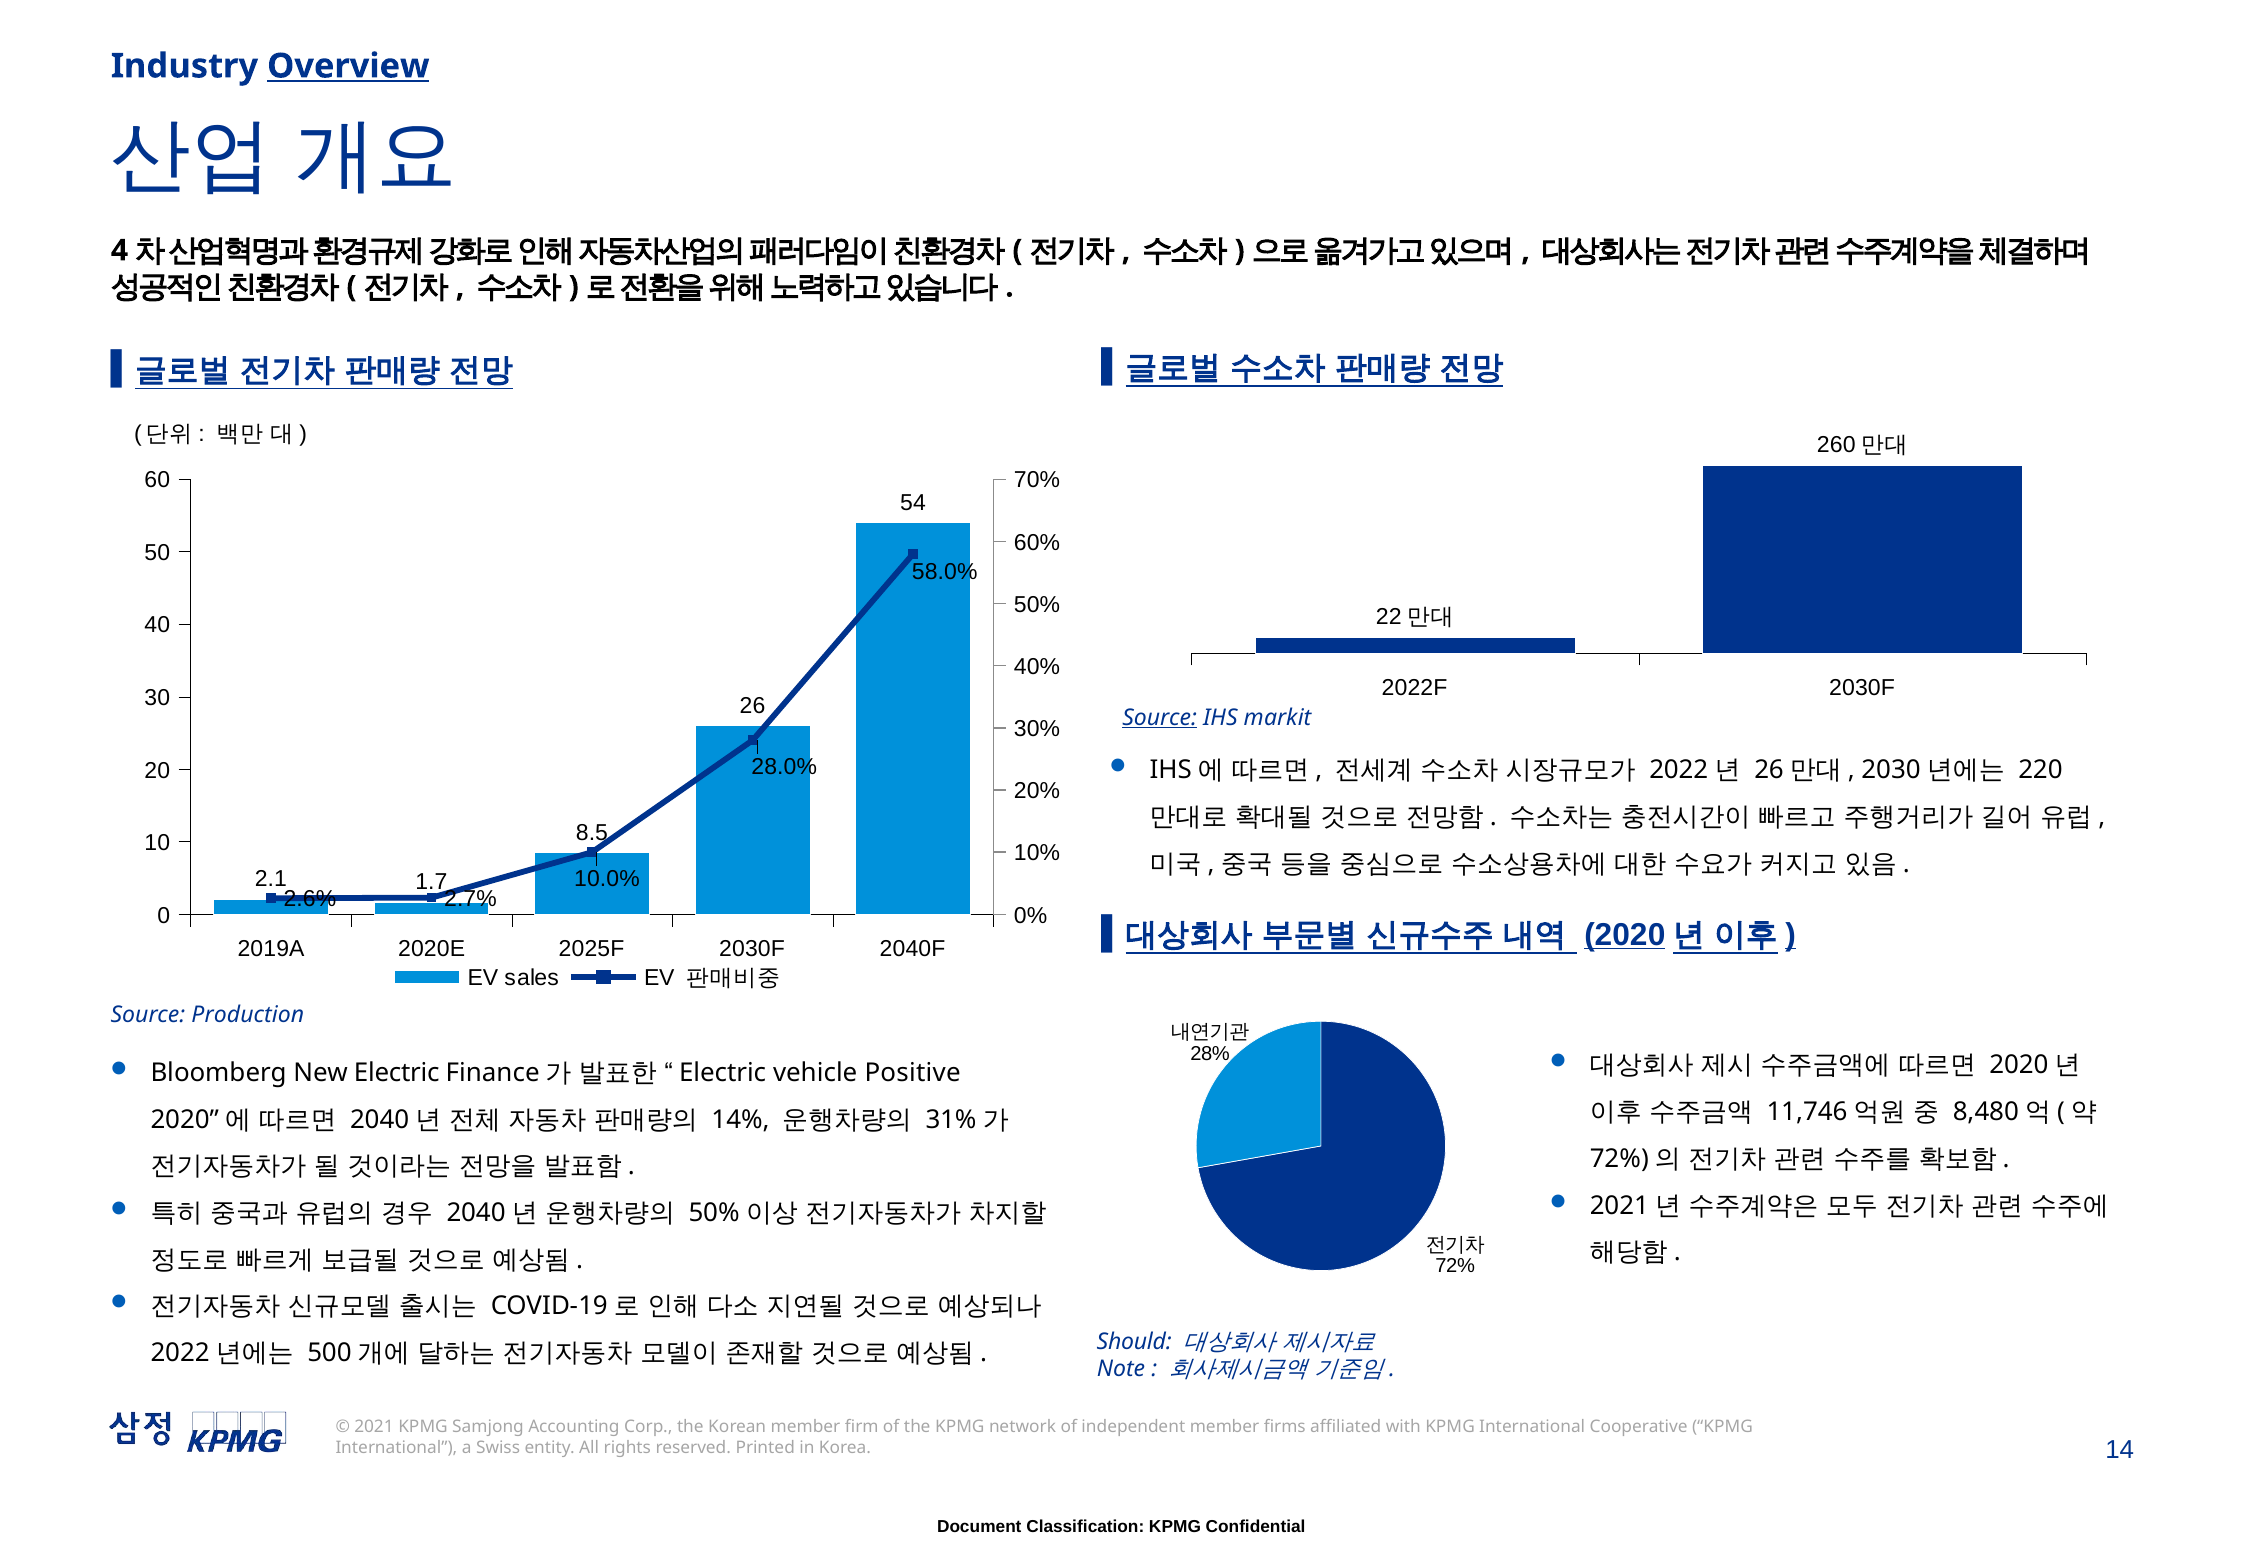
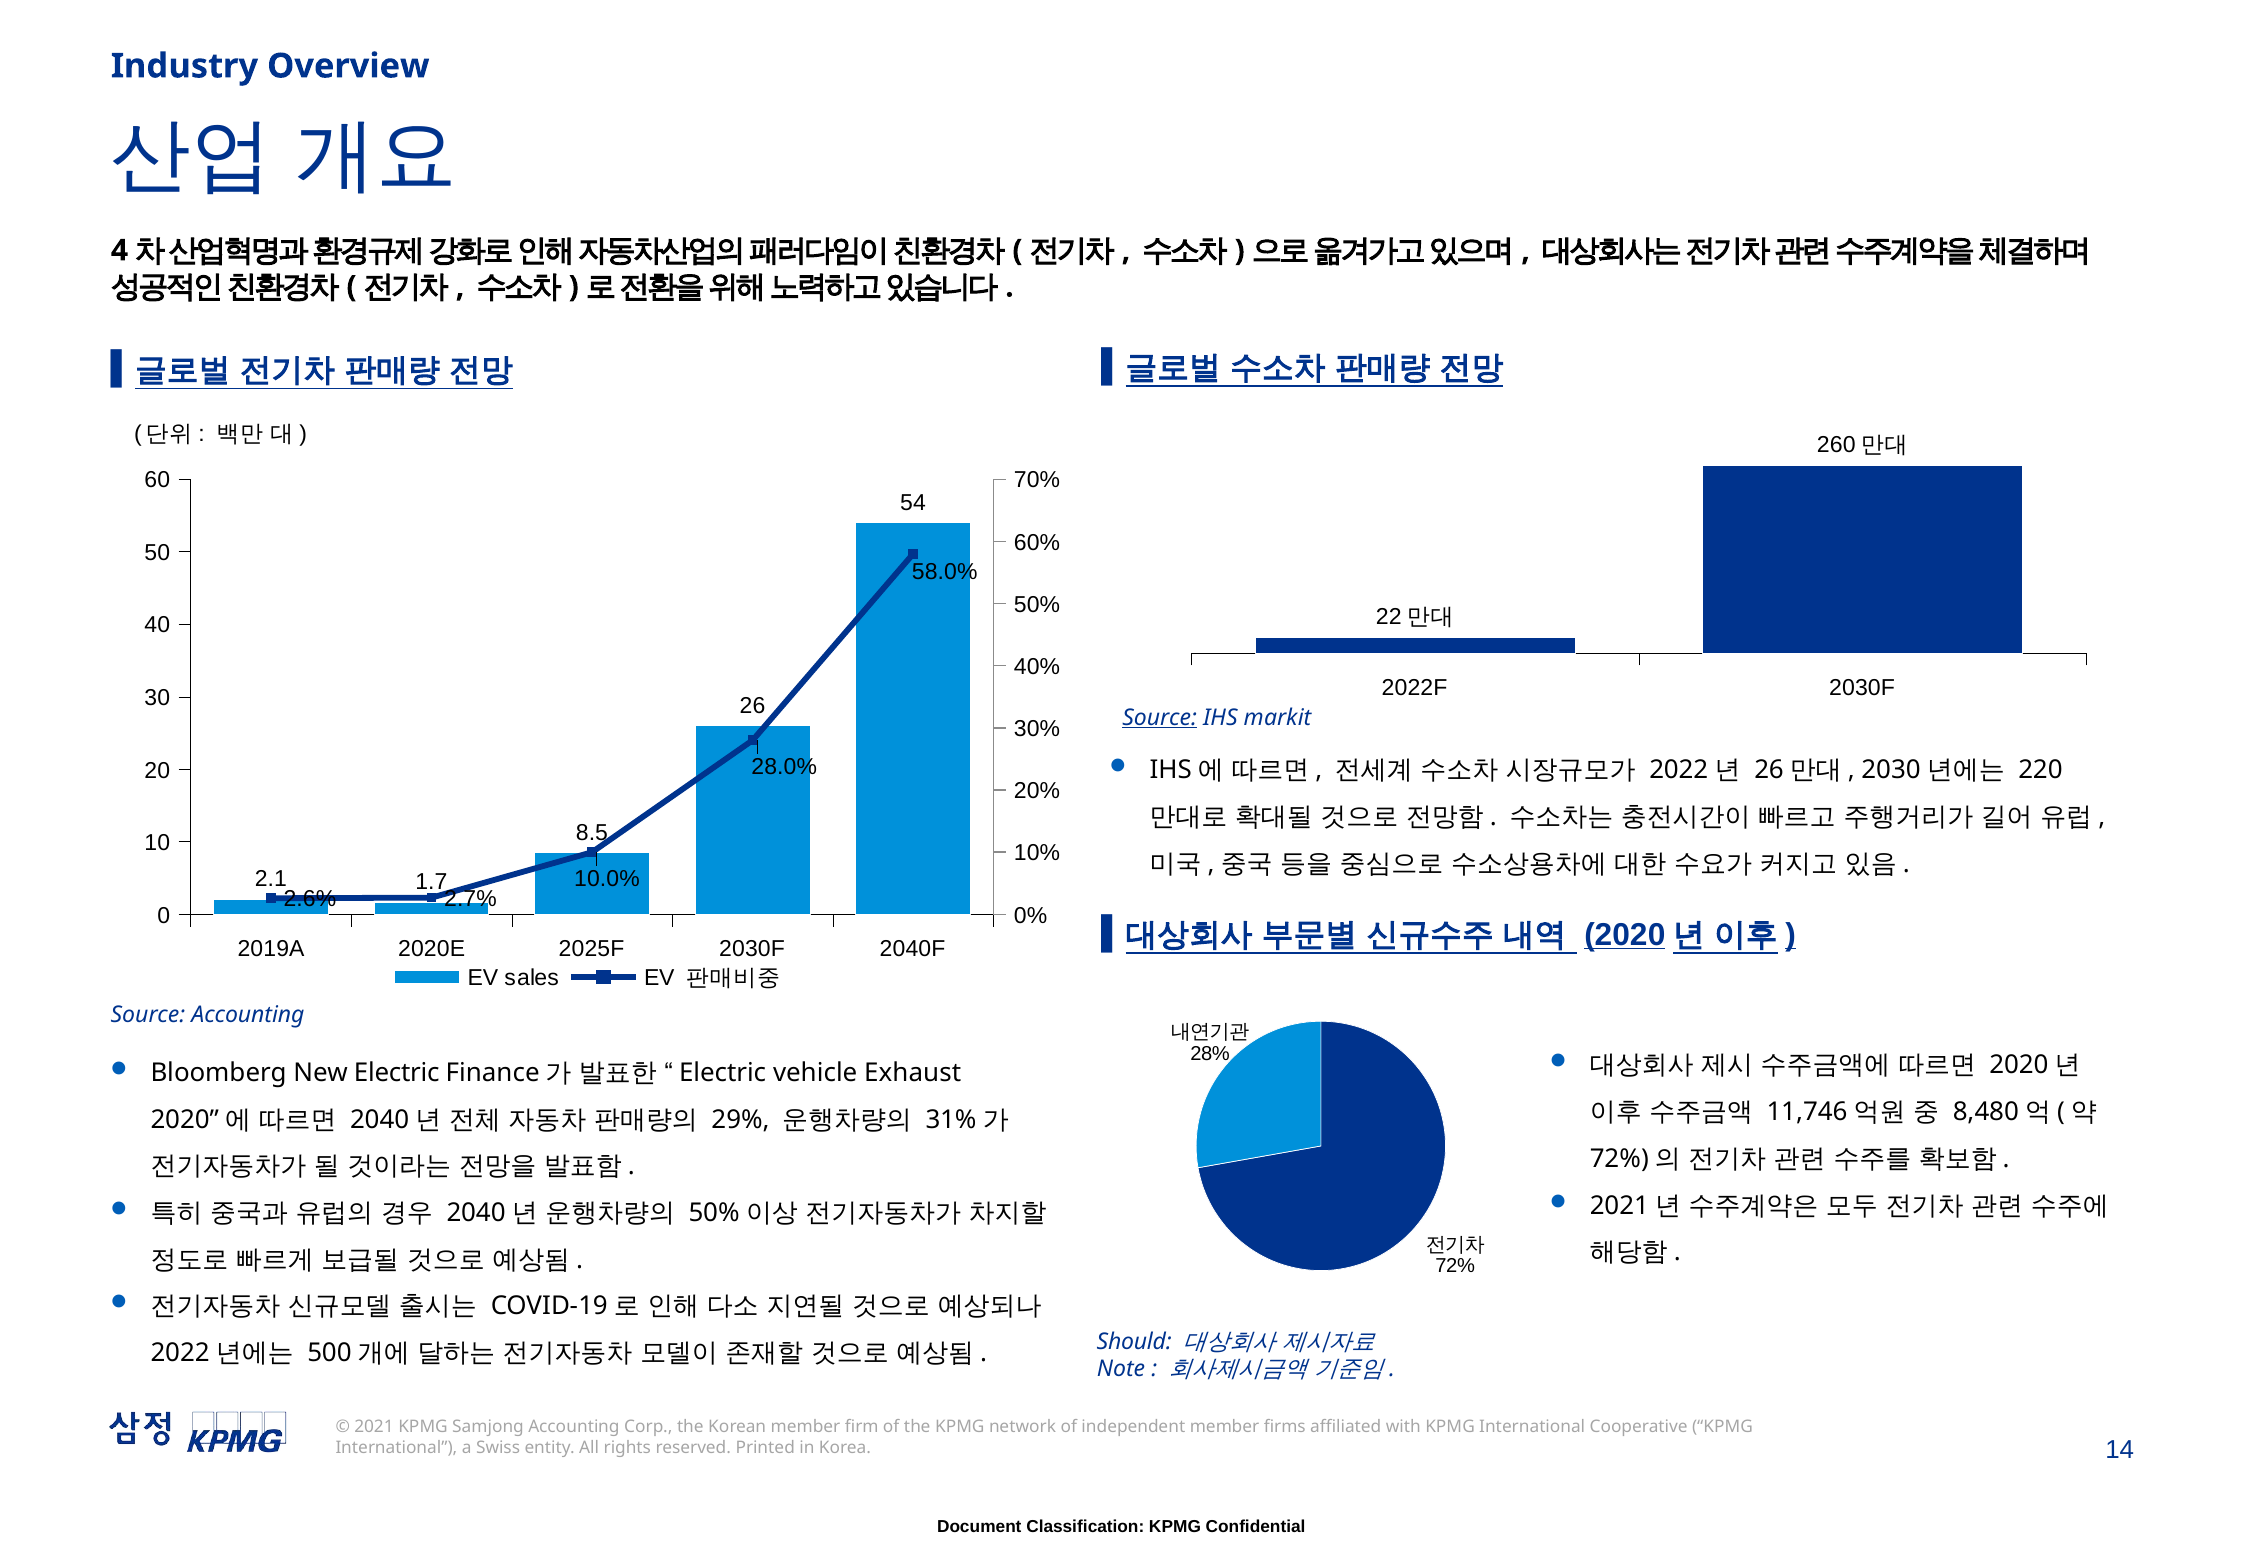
Overview underline: present -> none
Source Production: Production -> Accounting
Positive: Positive -> Exhaust
14%: 14% -> 29%
